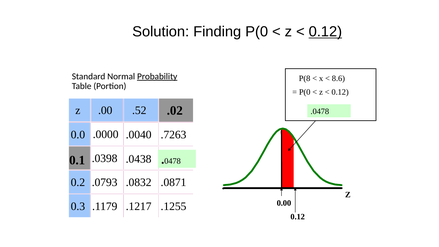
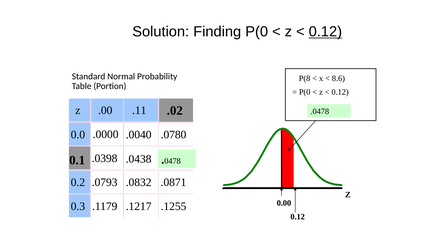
Probability underline: present -> none
.52: .52 -> .11
.7263: .7263 -> .0780
